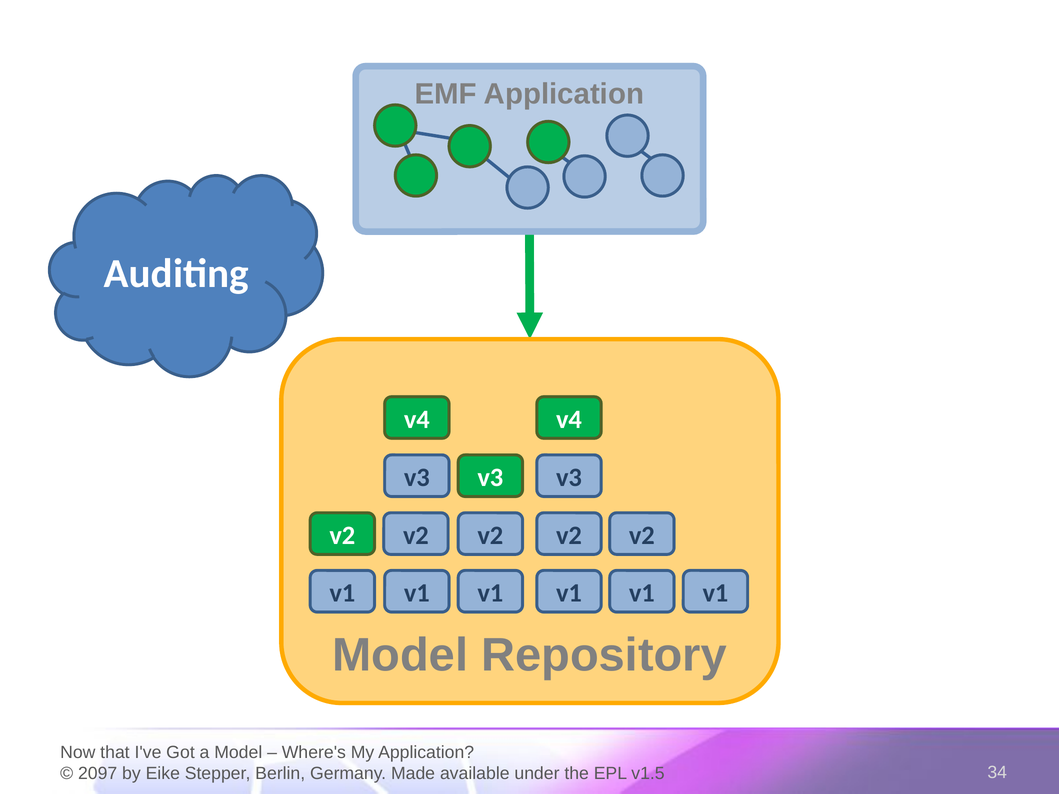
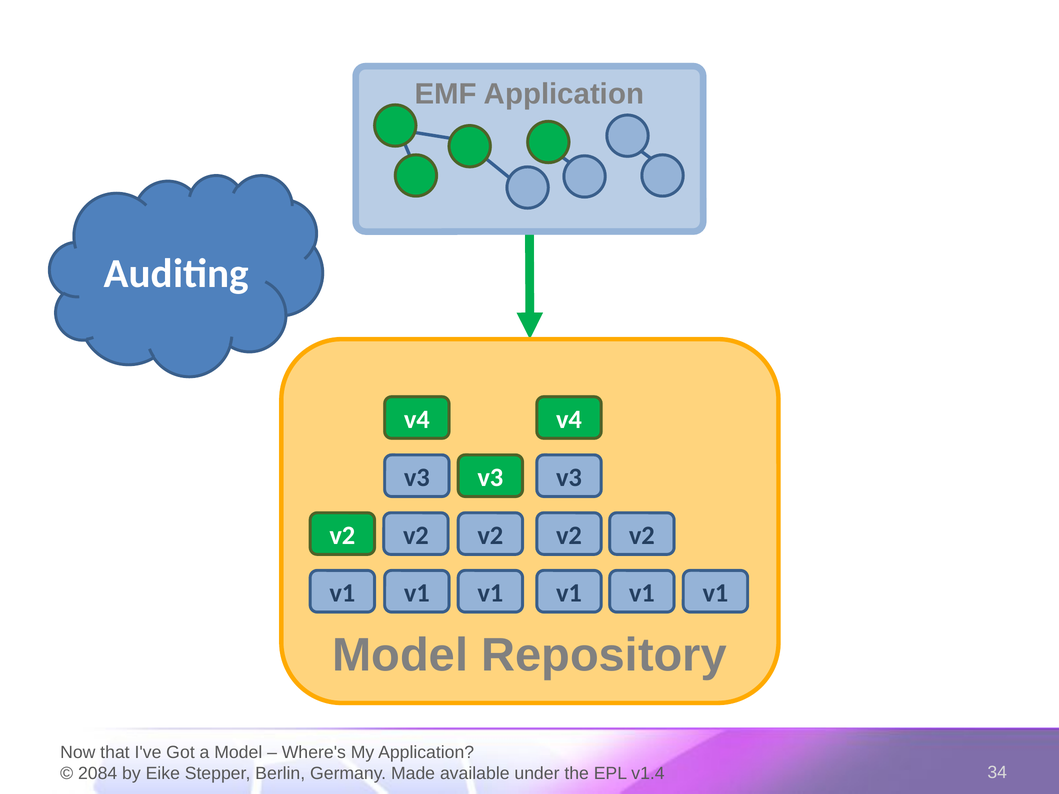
2097: 2097 -> 2084
v1.5: v1.5 -> v1.4
